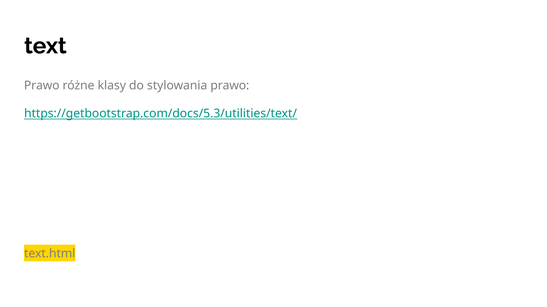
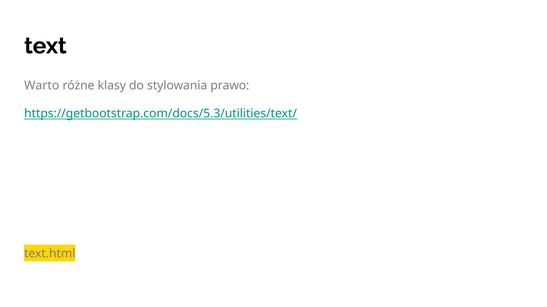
Prawo at (42, 86): Prawo -> Warto
